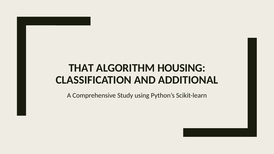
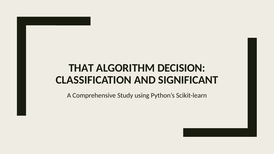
HOUSING: HOUSING -> DECISION
ADDITIONAL: ADDITIONAL -> SIGNIFICANT
